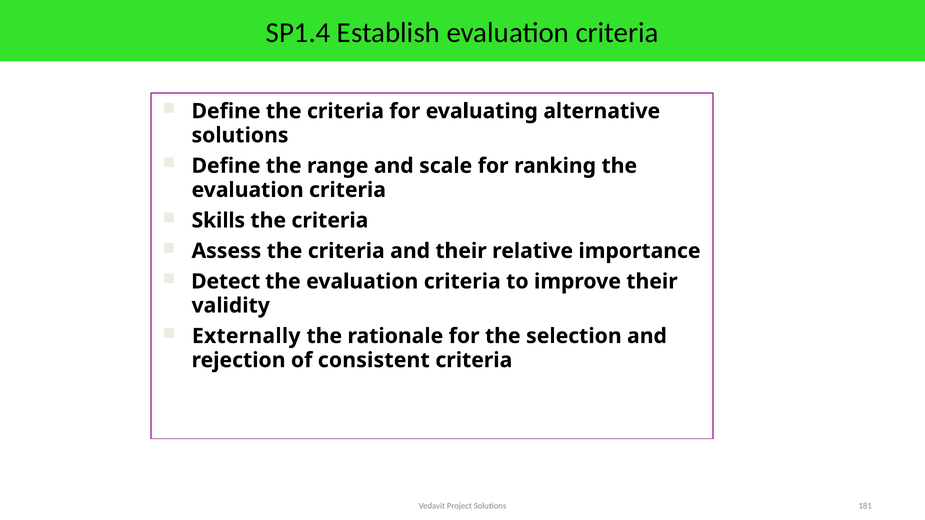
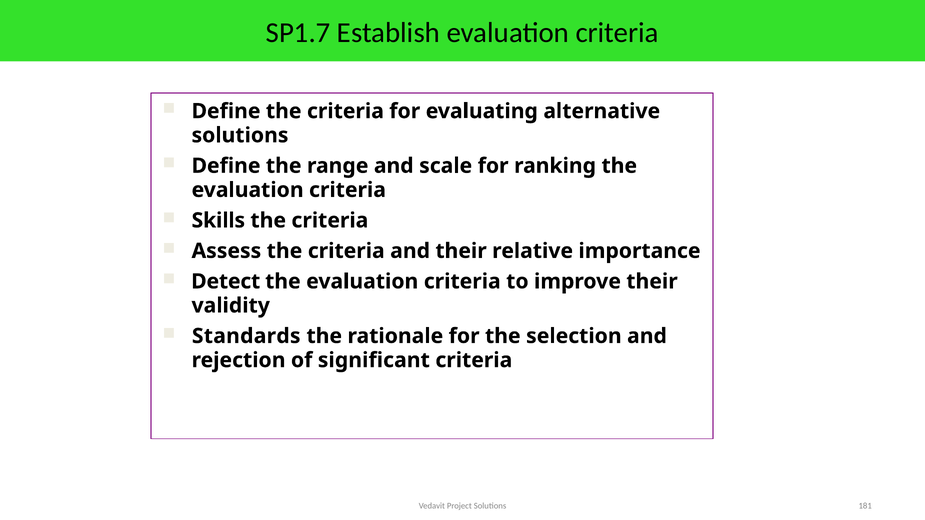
SP1.4: SP1.4 -> SP1.7
Externally: Externally -> Standards
consistent: consistent -> significant
